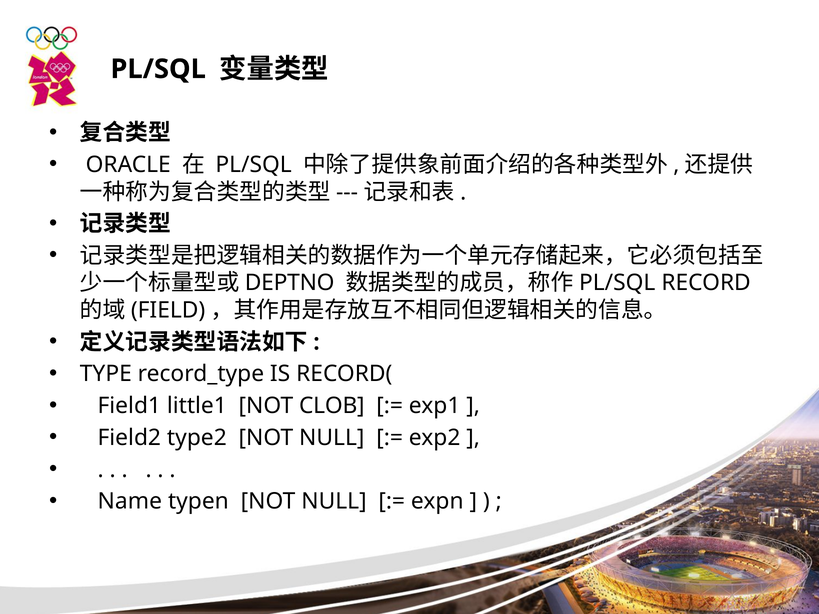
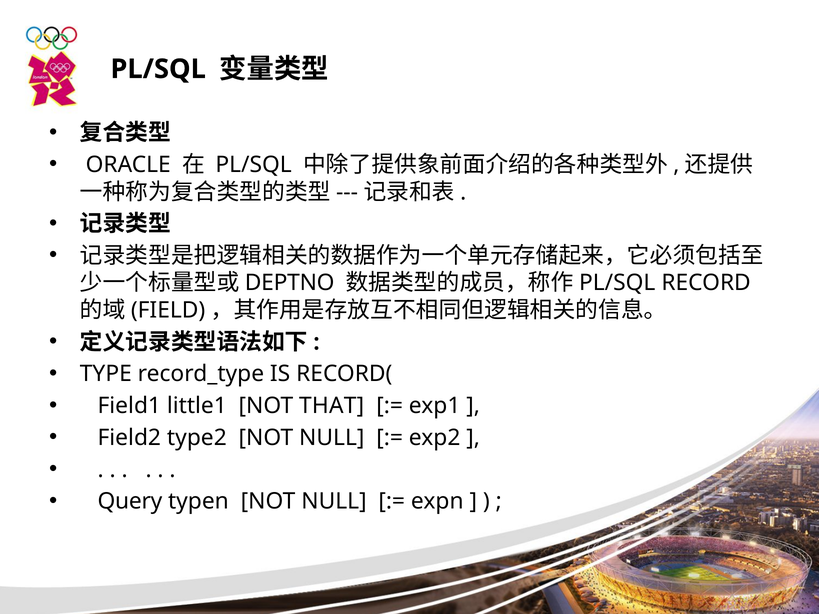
CLOB: CLOB -> THAT
Name: Name -> Query
